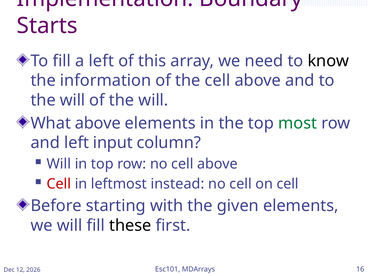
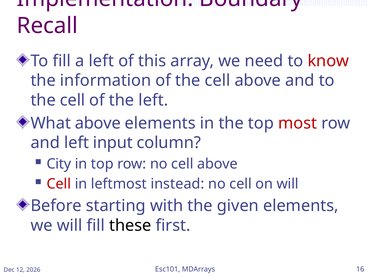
Starts: Starts -> Recall
know colour: black -> red
will at (73, 100): will -> cell
of the will: will -> left
most colour: green -> red
Will at (59, 164): Will -> City
on cell: cell -> will
